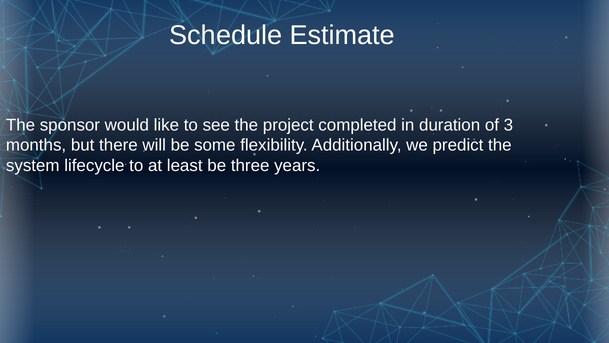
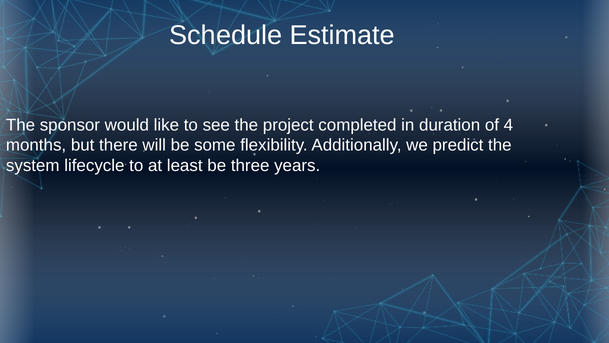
3: 3 -> 4
